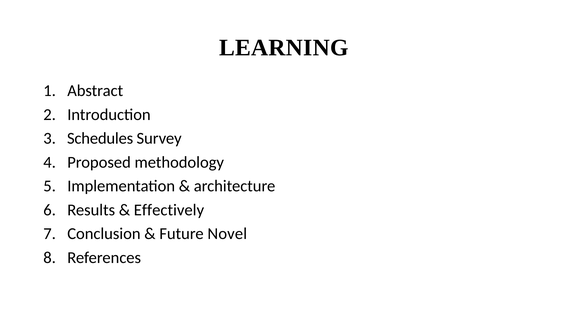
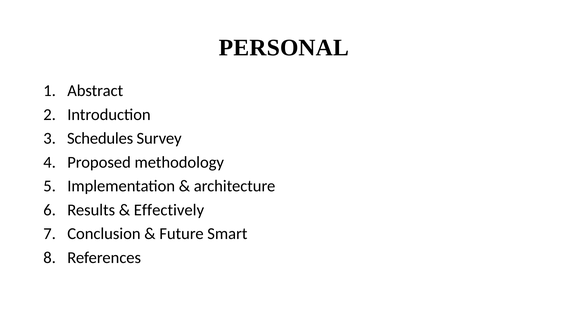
LEARNING: LEARNING -> PERSONAL
Novel: Novel -> Smart
